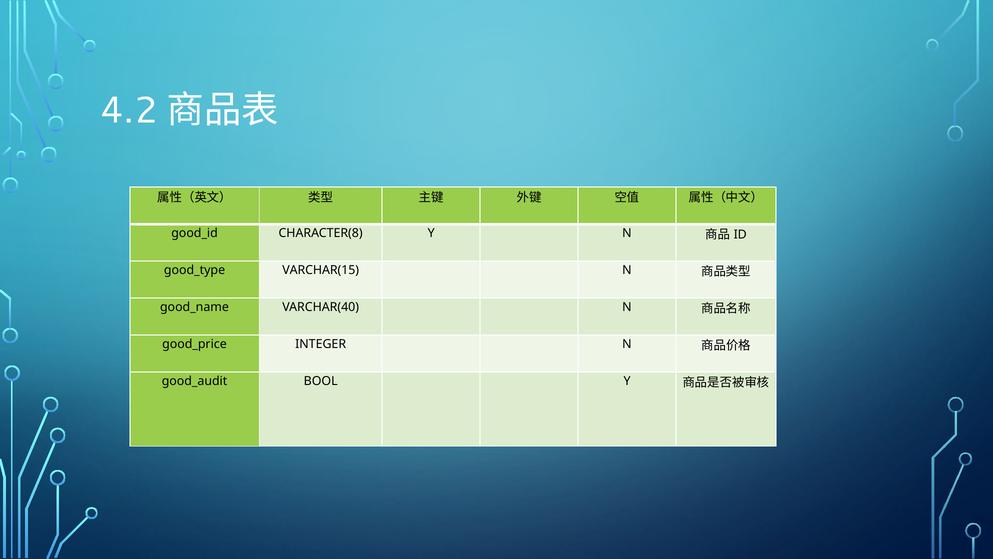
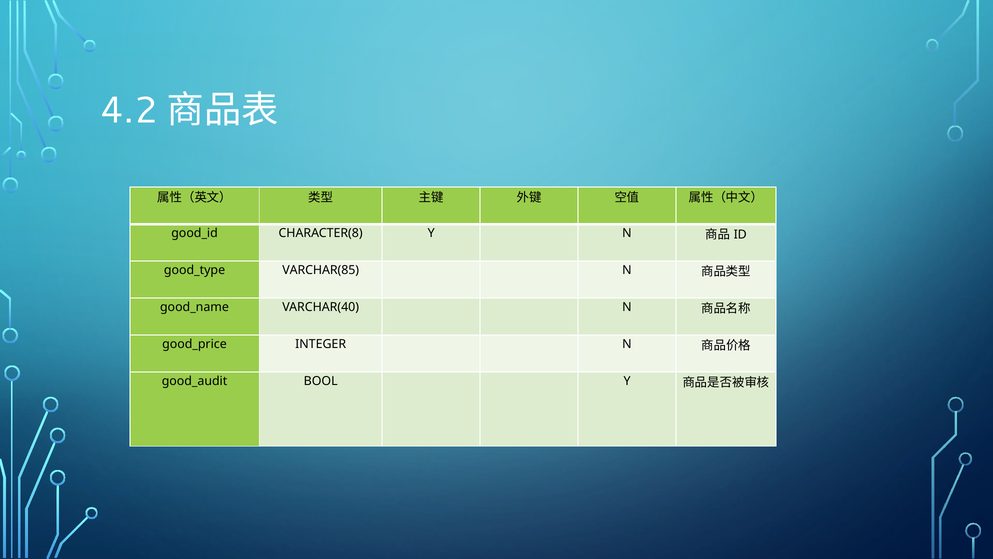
VARCHAR(15: VARCHAR(15 -> VARCHAR(85
